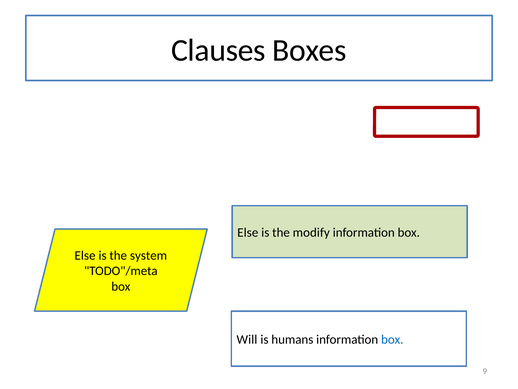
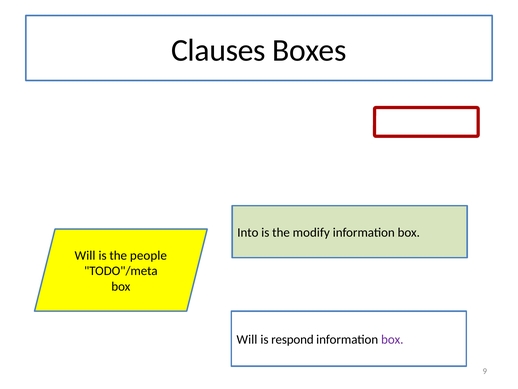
Else at (248, 232): Else -> Into
Else at (85, 255): Else -> Will
system: system -> people
humans: humans -> respond
box at (392, 339) colour: blue -> purple
